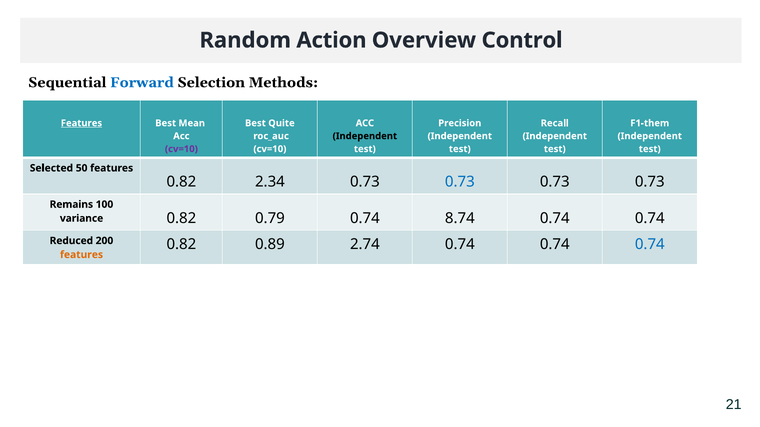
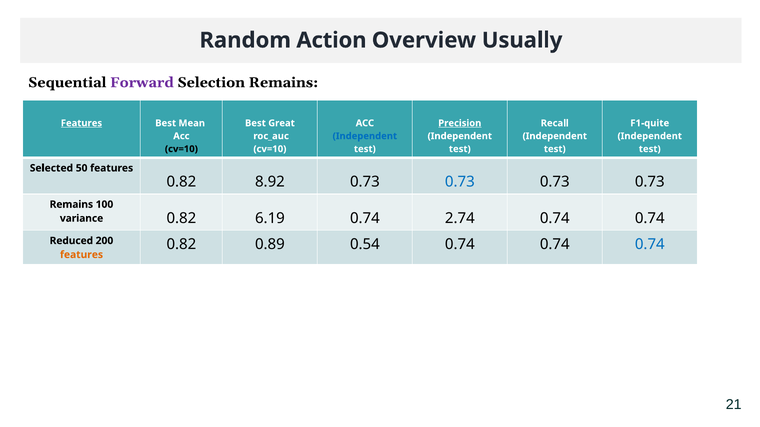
Control: Control -> Usually
Forward colour: blue -> purple
Selection Methods: Methods -> Remains
Quite: Quite -> Great
Precision underline: none -> present
F1-them: F1-them -> F1-quite
Independent at (365, 136) colour: black -> blue
cv=10 at (181, 149) colour: purple -> black
2.34: 2.34 -> 8.92
0.79: 0.79 -> 6.19
8.74: 8.74 -> 2.74
2.74: 2.74 -> 0.54
